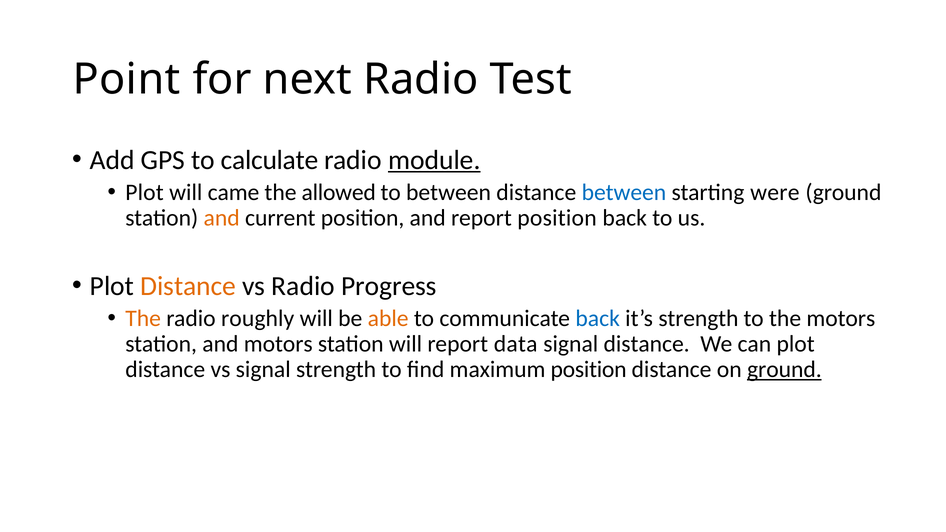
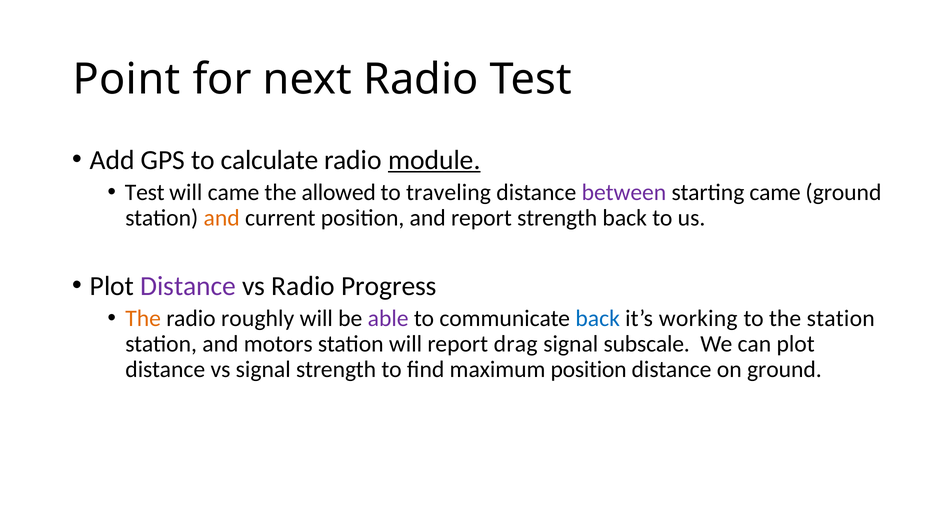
Plot at (145, 193): Plot -> Test
to between: between -> traveling
between at (624, 193) colour: blue -> purple
starting were: were -> came
report position: position -> strength
Distance at (188, 286) colour: orange -> purple
able colour: orange -> purple
it’s strength: strength -> working
the motors: motors -> station
data: data -> drag
signal distance: distance -> subscale
ground at (784, 370) underline: present -> none
